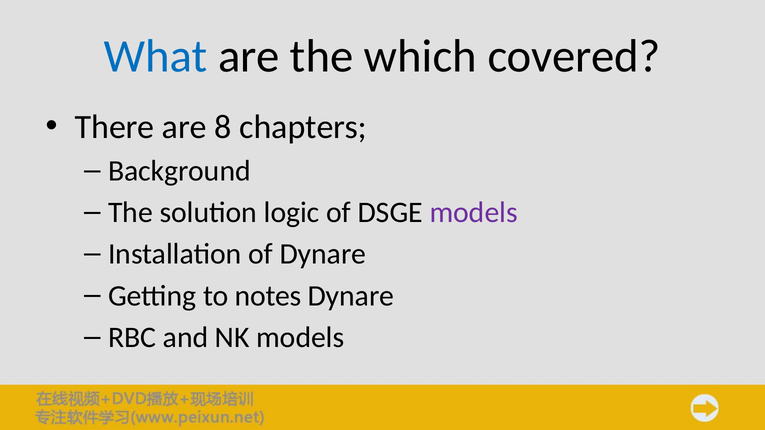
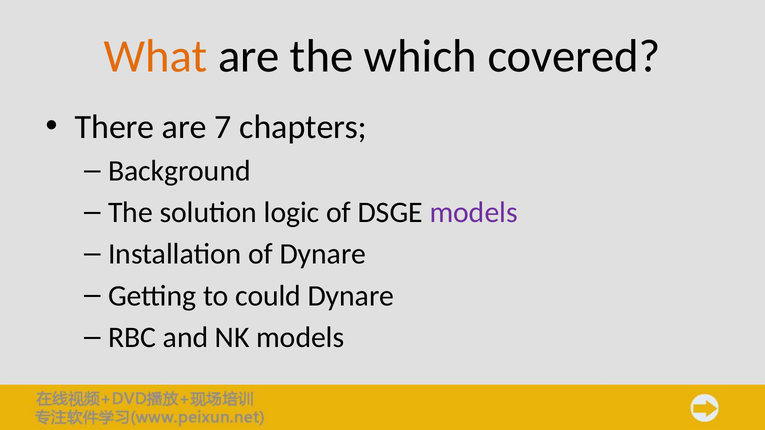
What colour: blue -> orange
8: 8 -> 7
notes: notes -> could
